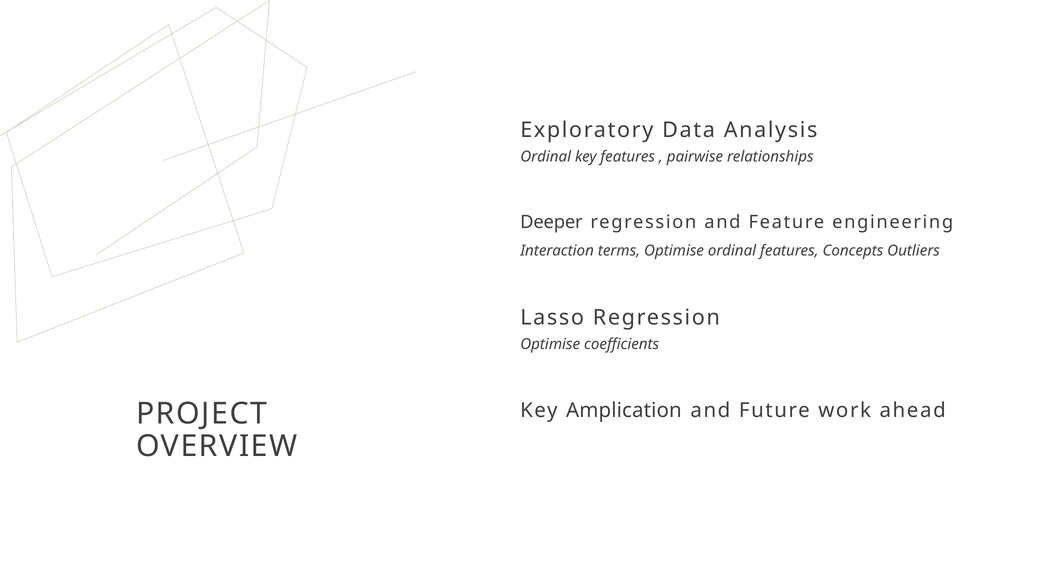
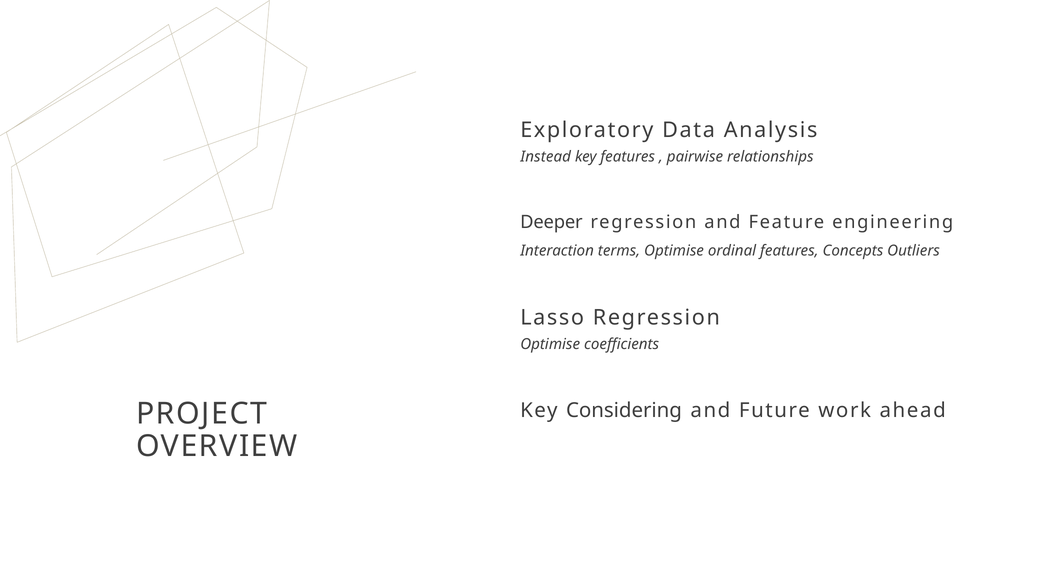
Ordinal at (546, 157): Ordinal -> Instead
Amplication: Amplication -> Considering
